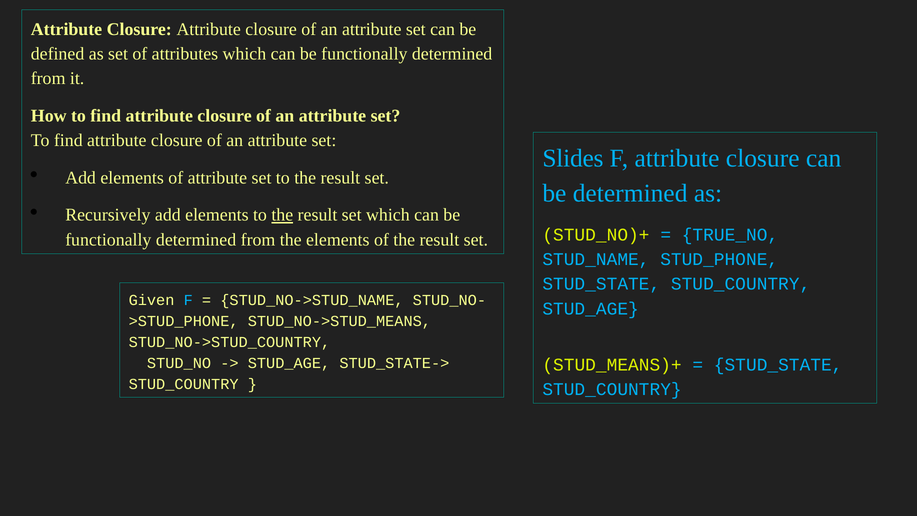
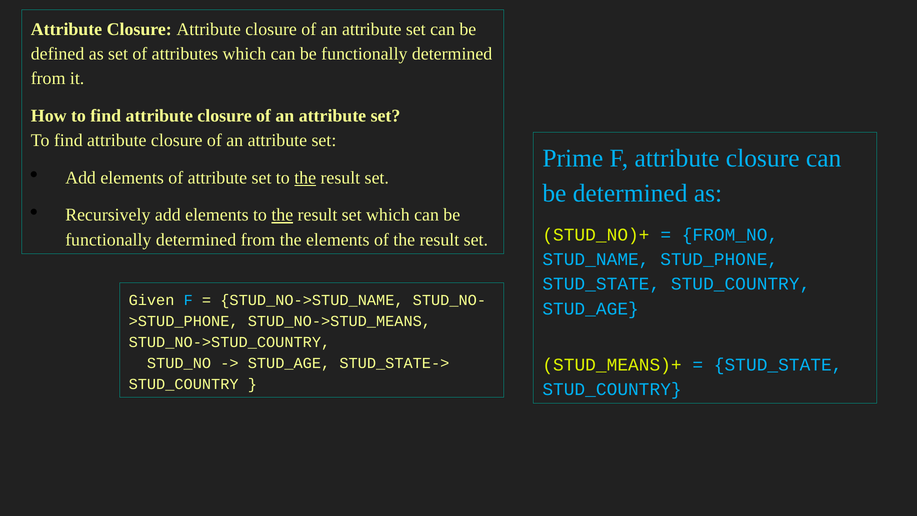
Slides: Slides -> Prime
the at (305, 178) underline: none -> present
TRUE_NO: TRUE_NO -> FROM_NO
